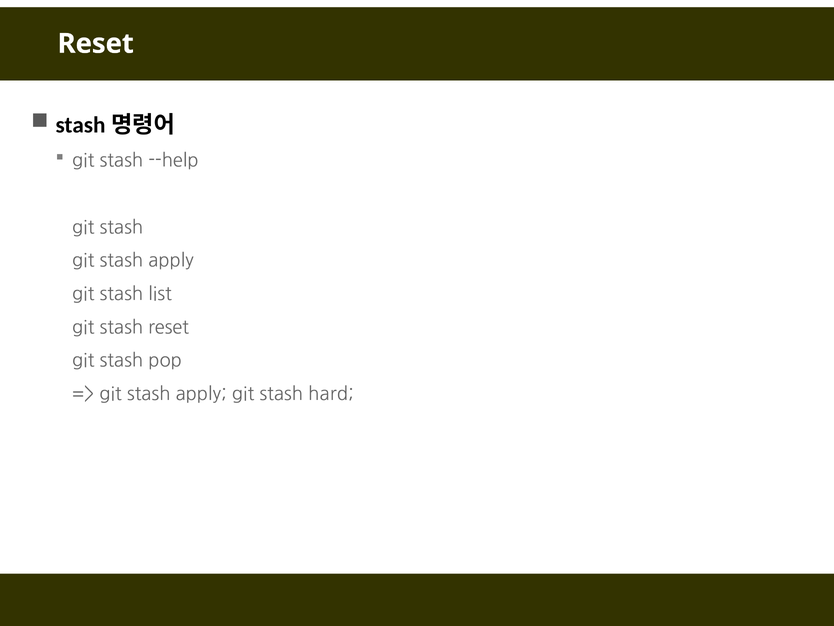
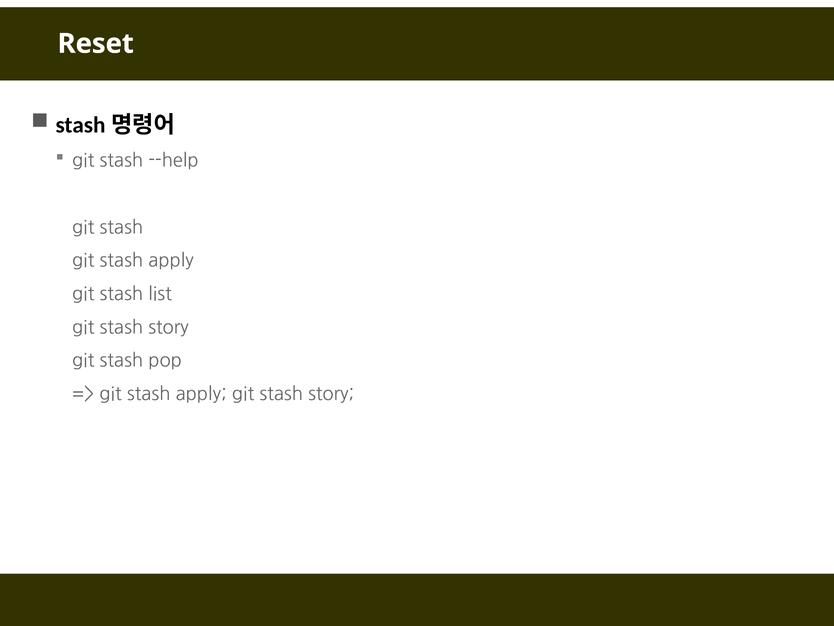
reset at (169, 327): reset -> story
apply git stash hard: hard -> story
